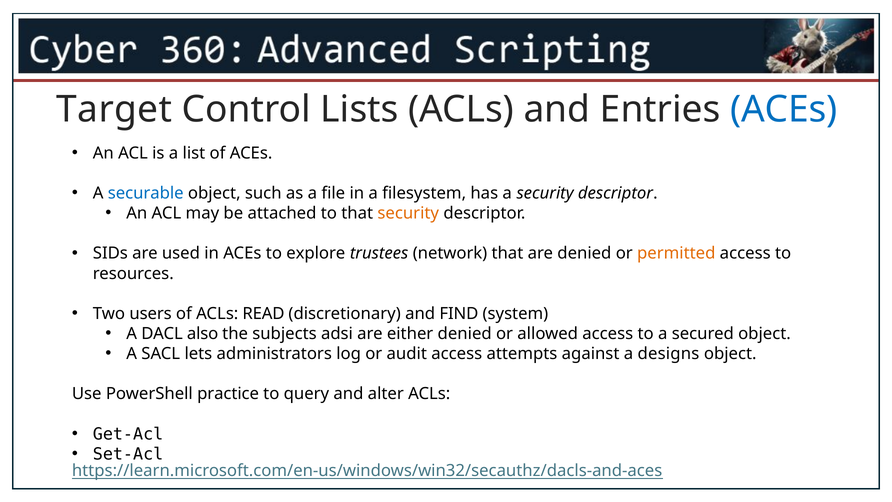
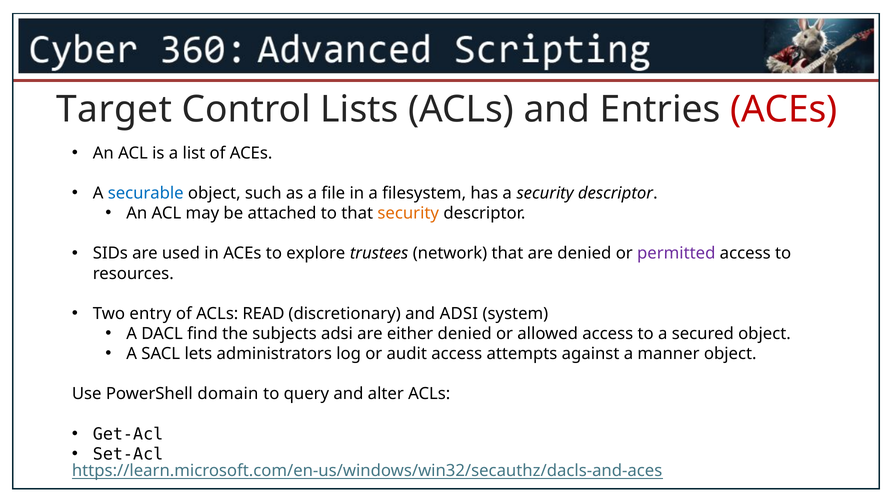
ACEs at (784, 110) colour: blue -> red
permitted colour: orange -> purple
users: users -> entry
and FIND: FIND -> ADSI
also: also -> find
designs: designs -> manner
practice: practice -> domain
